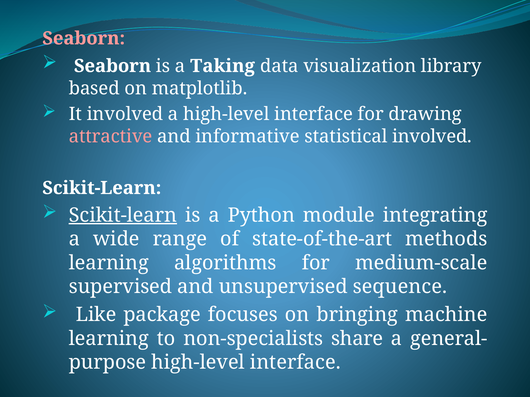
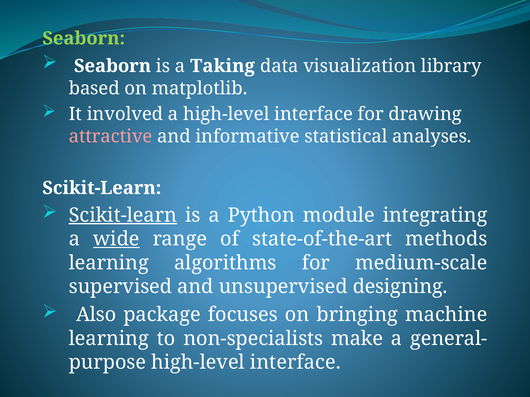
Seaborn at (84, 38) colour: pink -> light green
statistical involved: involved -> analyses
wide underline: none -> present
sequence: sequence -> designing
Like: Like -> Also
share: share -> make
